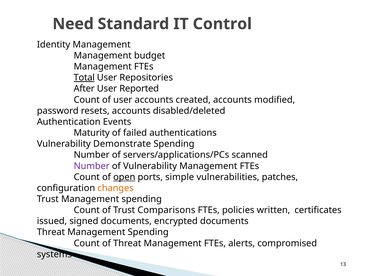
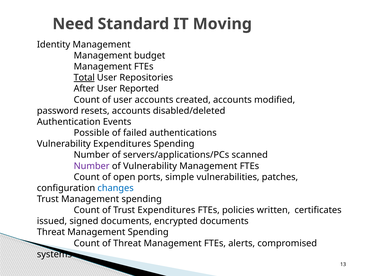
Control: Control -> Moving
Maturity: Maturity -> Possible
Vulnerability Demonstrate: Demonstrate -> Expenditures
open underline: present -> none
changes colour: orange -> blue
Trust Comparisons: Comparisons -> Expenditures
